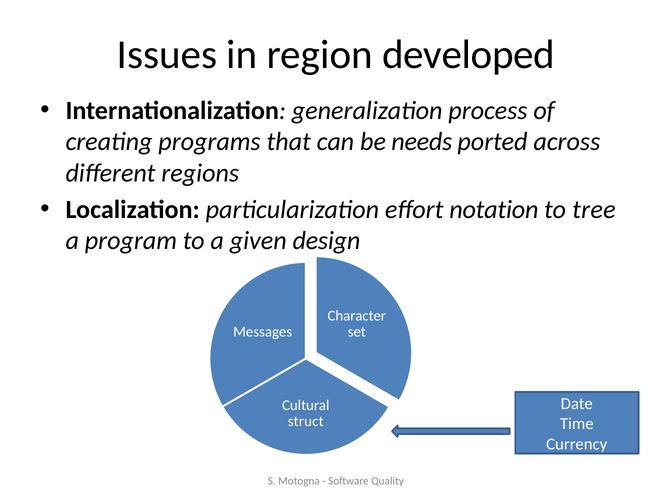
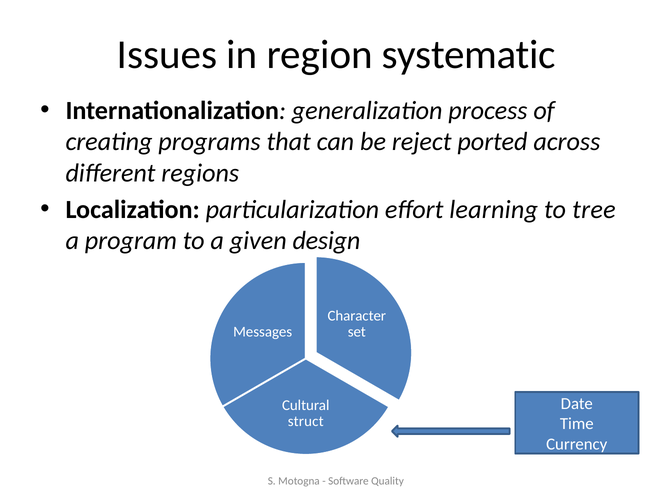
developed: developed -> systematic
needs: needs -> reject
notation: notation -> learning
